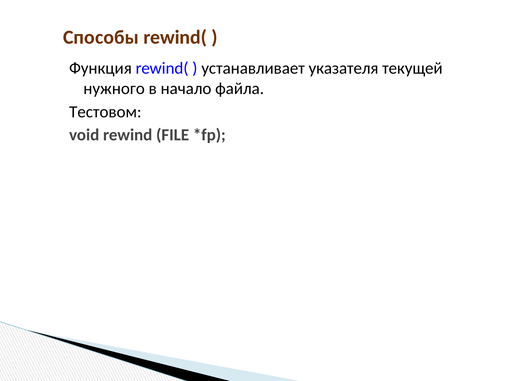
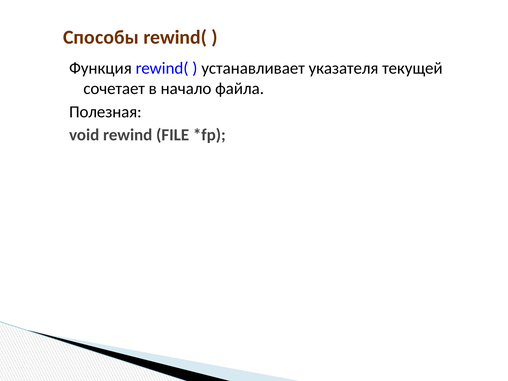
нужного: нужного -> сочетает
Тестовом: Тестовом -> Полезная
